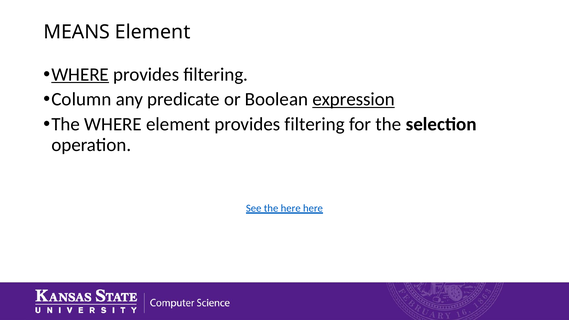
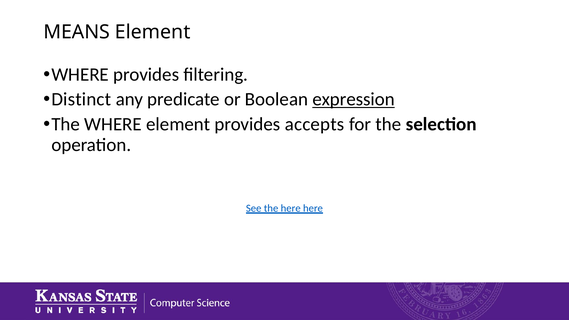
WHERE at (80, 74) underline: present -> none
Column: Column -> Distinct
element provides filtering: filtering -> accepts
